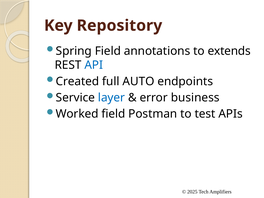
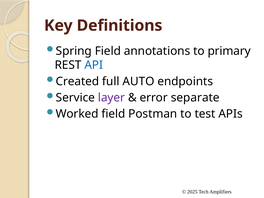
Repository: Repository -> Definitions
extends: extends -> primary
layer colour: blue -> purple
business: business -> separate
